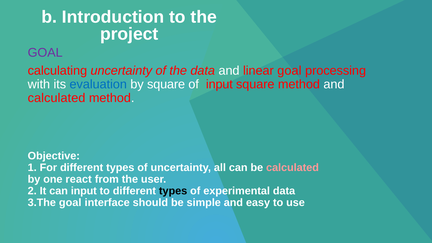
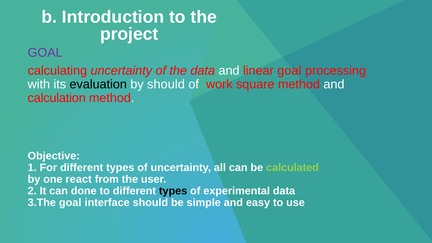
evaluation colour: blue -> black
by square: square -> should
of input: input -> work
calculated at (57, 98): calculated -> calculation
calculated at (293, 167) colour: pink -> light green
can input: input -> done
